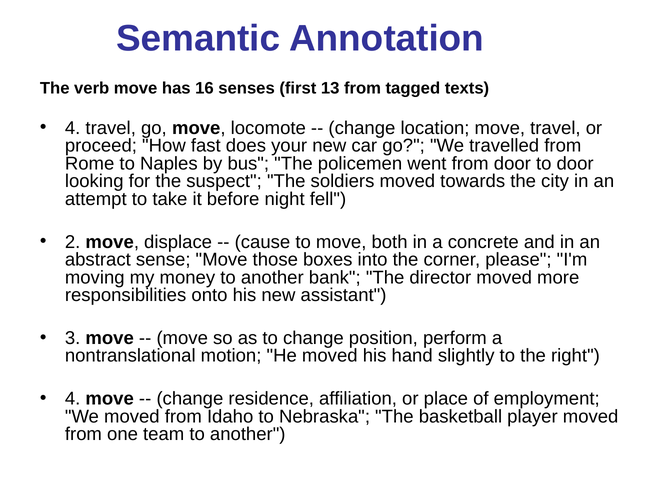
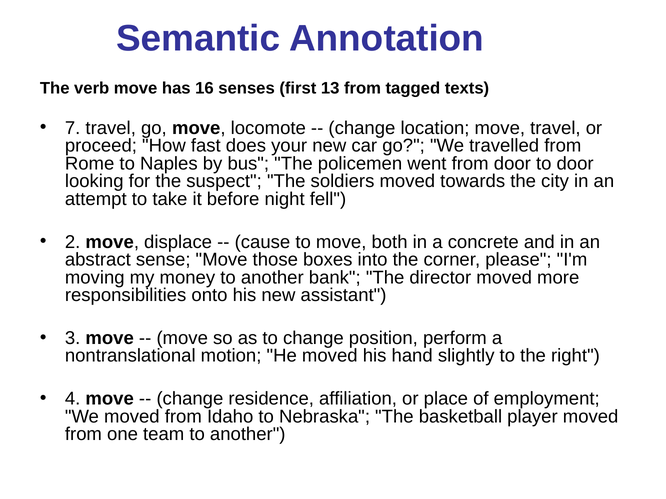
4 at (73, 128): 4 -> 7
